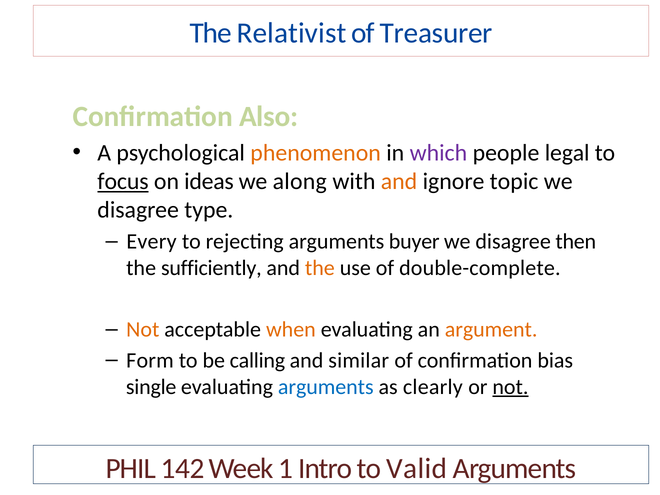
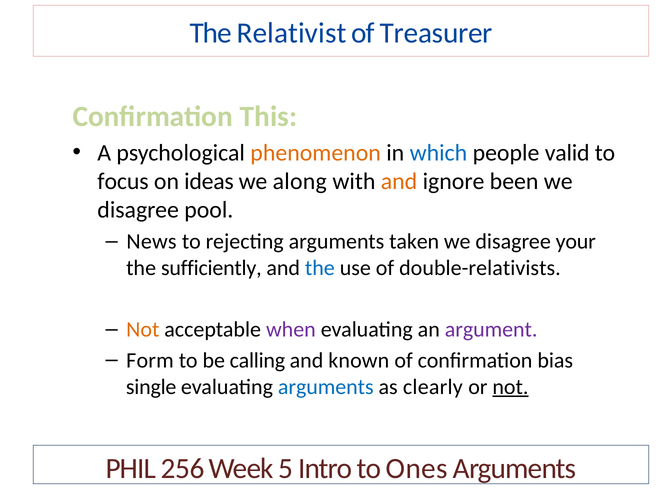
Also: Also -> This
which colour: purple -> blue
legal: legal -> valid
focus underline: present -> none
topic: topic -> been
type: type -> pool
Every: Every -> News
buyer: buyer -> taken
then: then -> your
the at (320, 268) colour: orange -> blue
double-complete: double-complete -> double-relativists
when colour: orange -> purple
argument colour: orange -> purple
similar: similar -> known
142: 142 -> 256
1: 1 -> 5
Valid: Valid -> Ones
